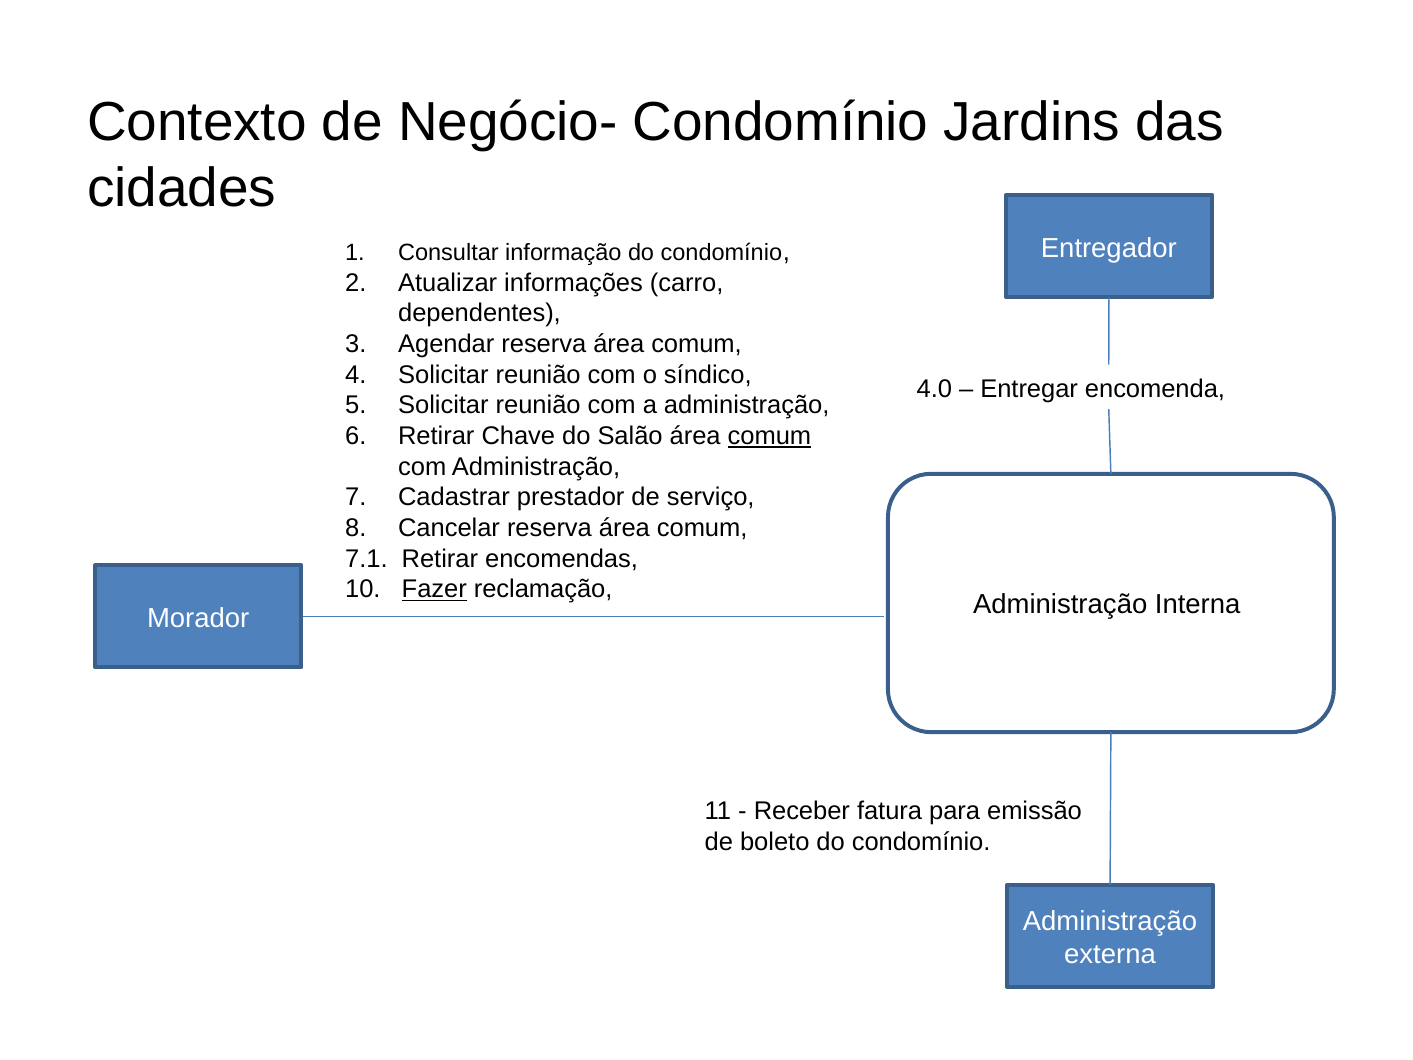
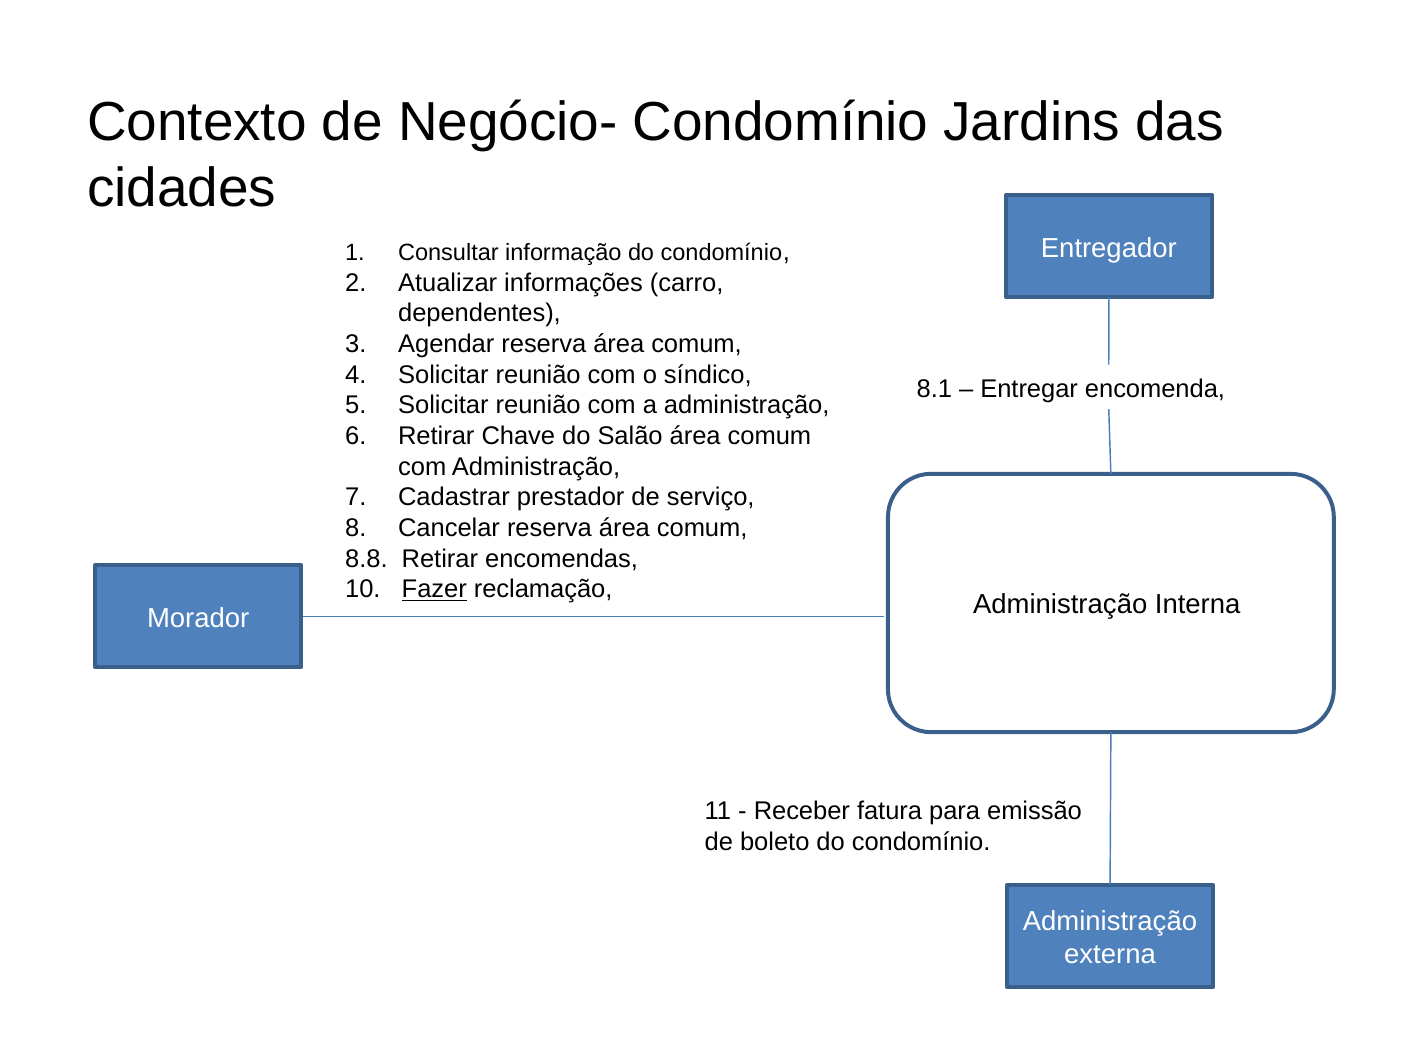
4.0: 4.0 -> 8.1
comum at (769, 436) underline: present -> none
7.1: 7.1 -> 8.8
